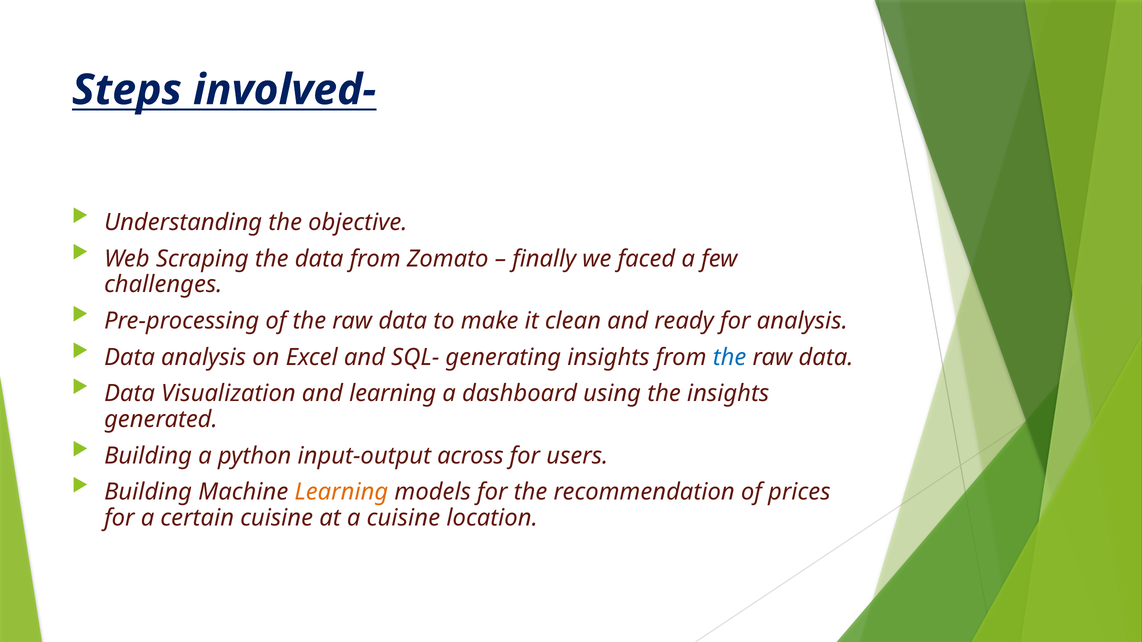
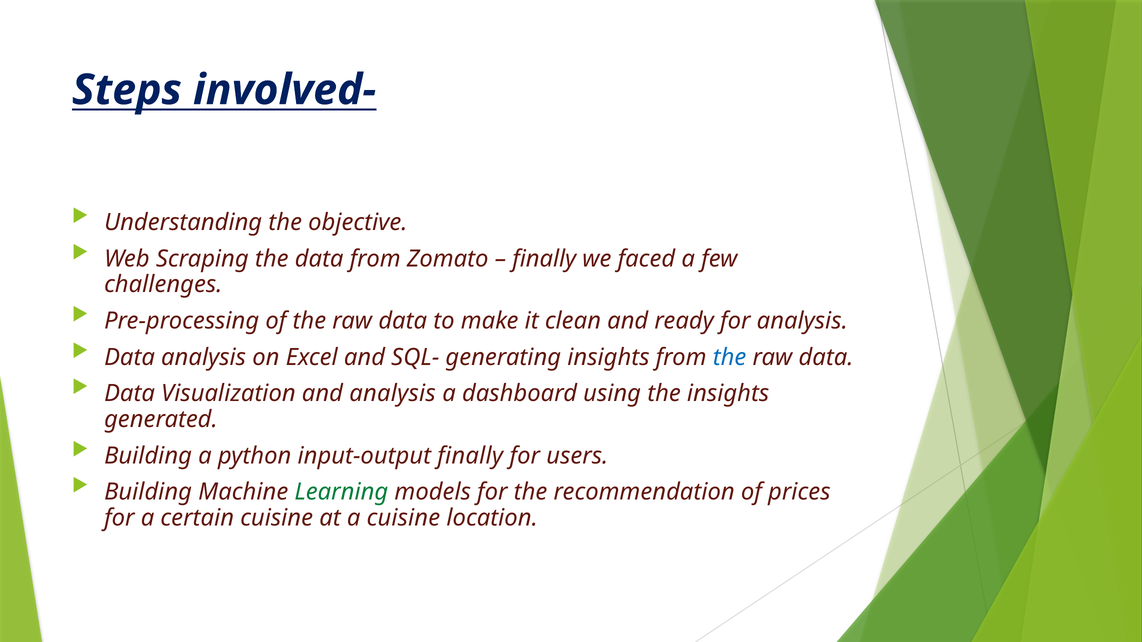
and learning: learning -> analysis
input-output across: across -> finally
Learning at (341, 492) colour: orange -> green
